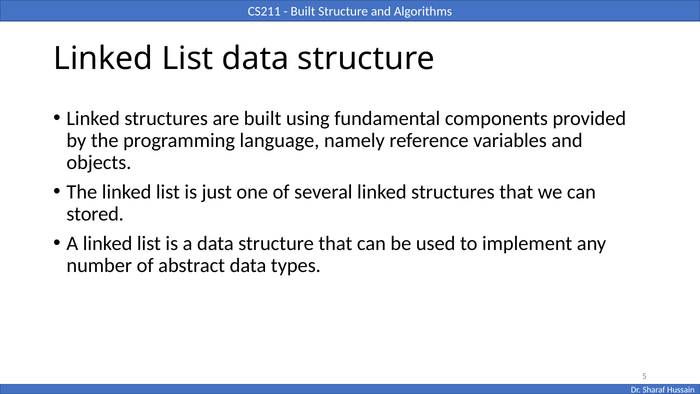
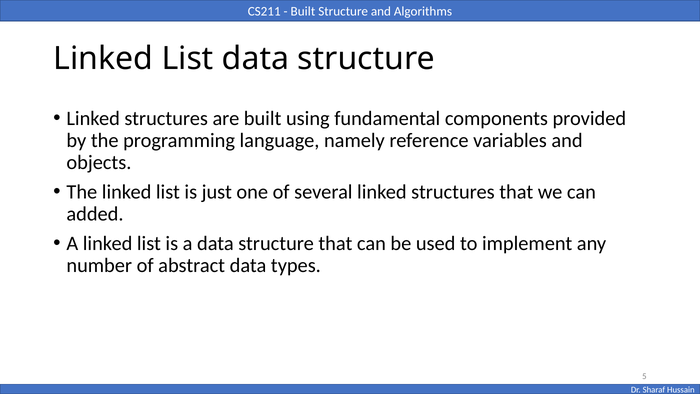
stored: stored -> added
